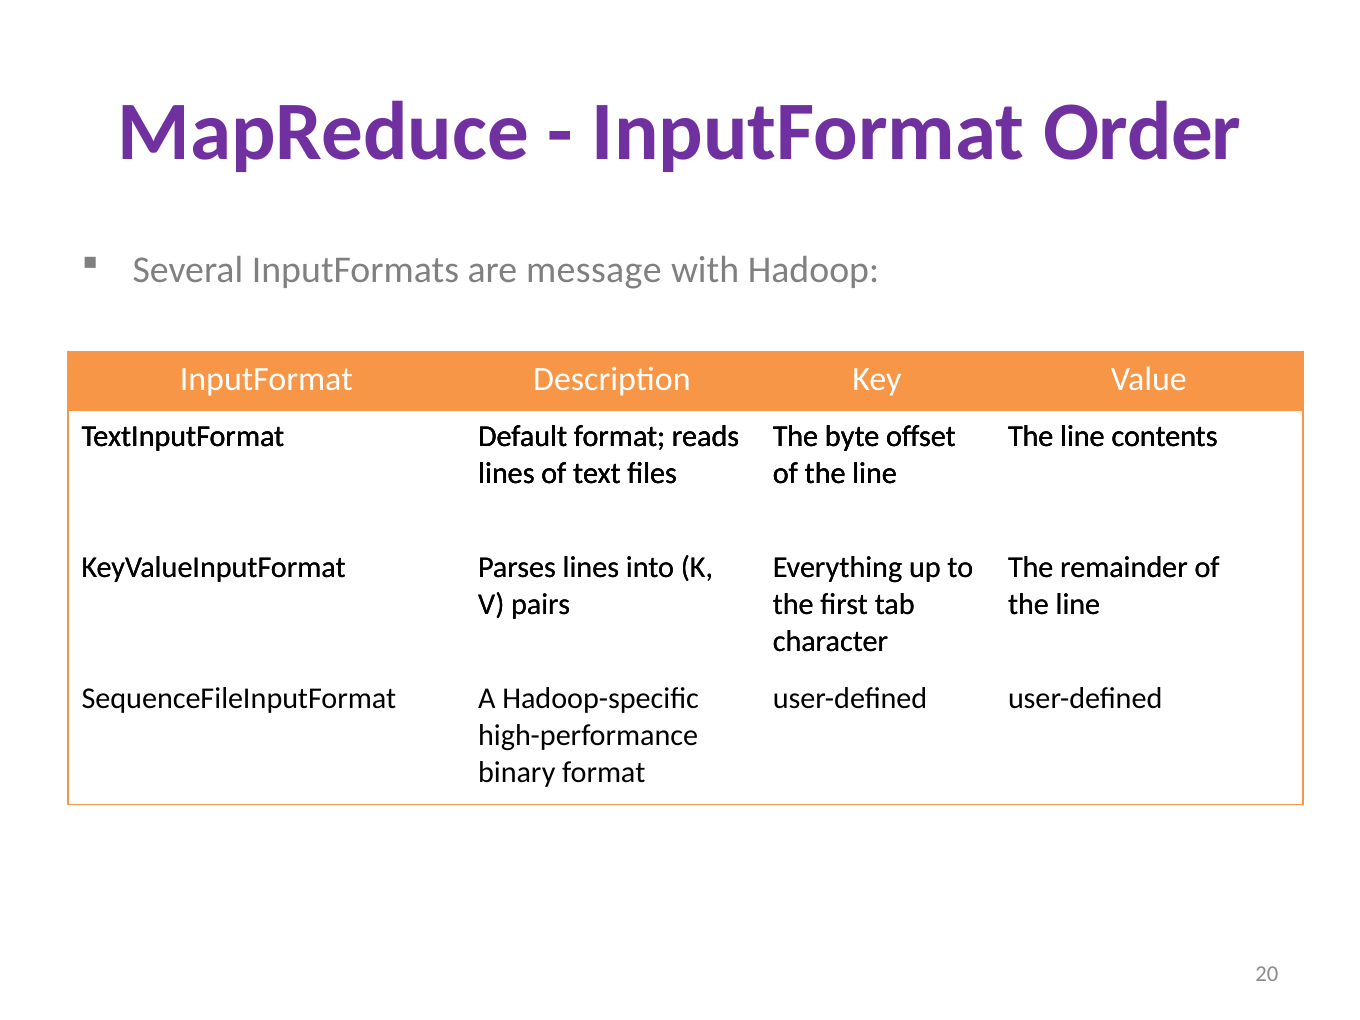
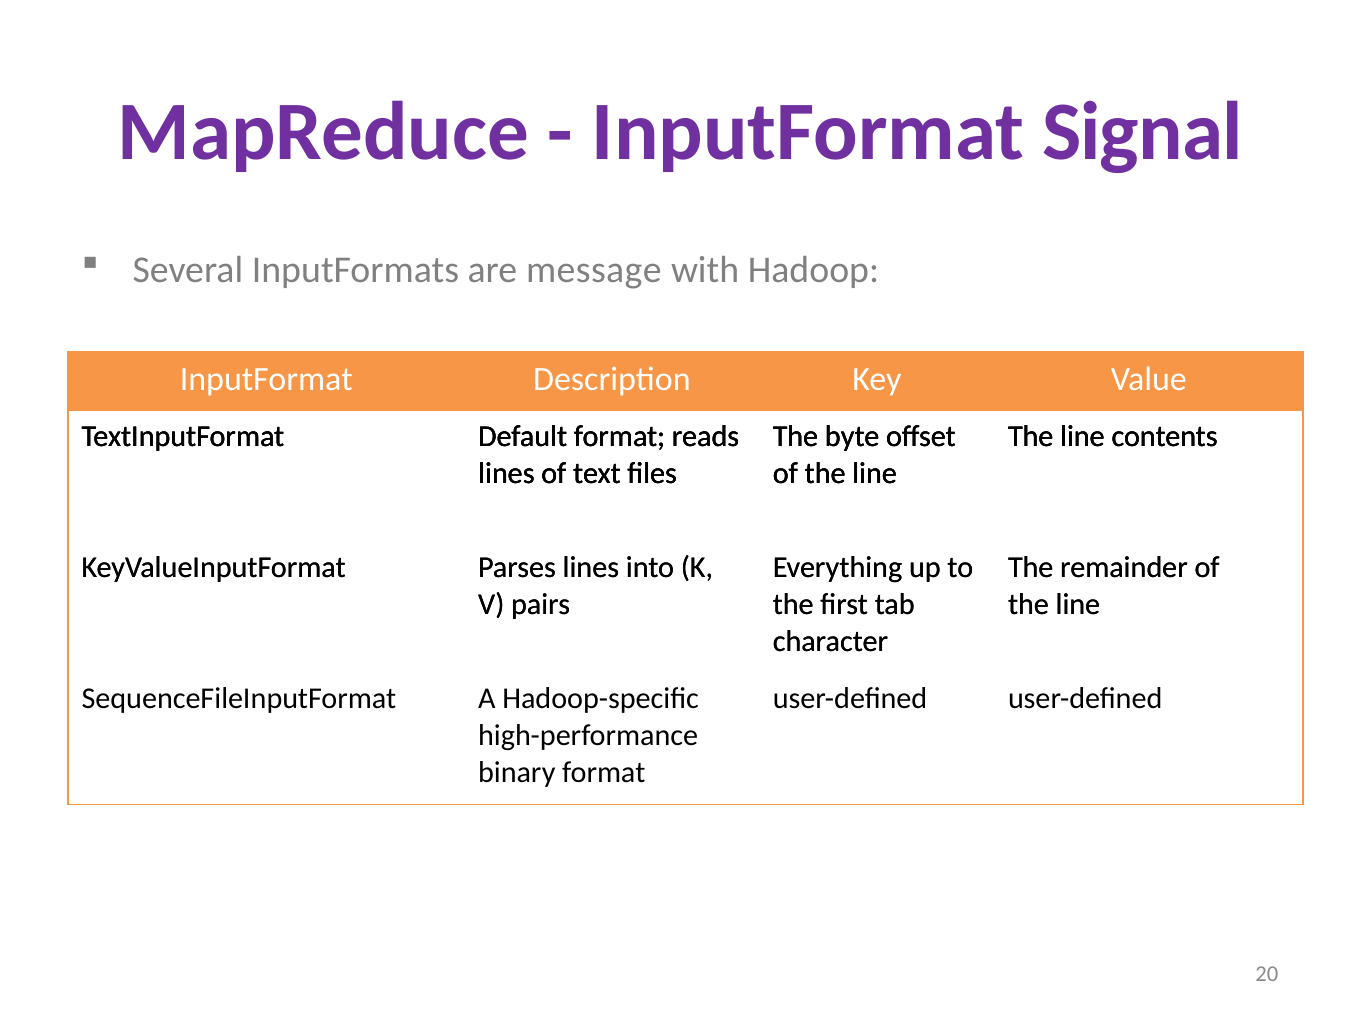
Order: Order -> Signal
